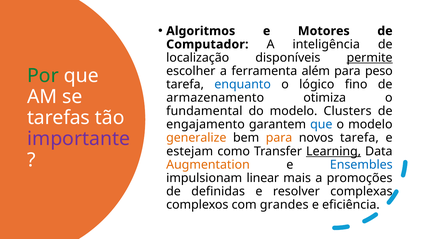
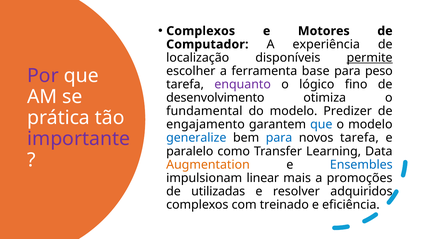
Algoritmos at (201, 31): Algoritmos -> Complexos
inteligência: inteligência -> experiência
além: além -> base
Por colour: green -> purple
enquanto colour: blue -> purple
armazenamento: armazenamento -> desenvolvimento
Clusters: Clusters -> Predizer
tarefas: tarefas -> prática
generalize colour: orange -> blue
para at (279, 138) colour: orange -> blue
estejam: estejam -> paralelo
Learning underline: present -> none
definidas: definidas -> utilizadas
complexas: complexas -> adquiridos
grandes: grandes -> treinado
